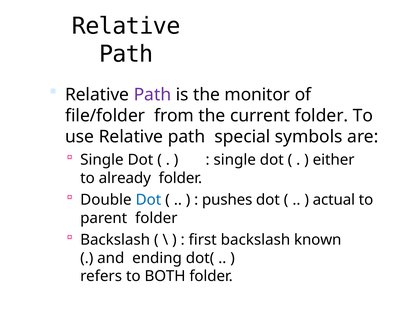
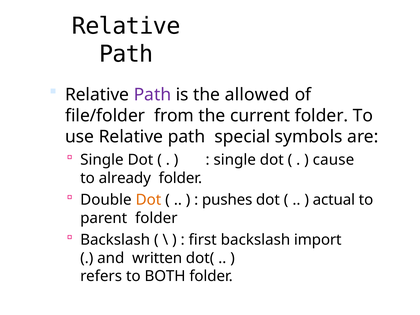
monitor: monitor -> allowed
either: either -> cause
Dot at (148, 200) colour: blue -> orange
known: known -> import
ending: ending -> written
